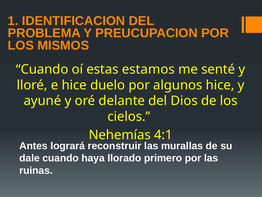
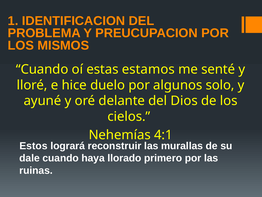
algunos hice: hice -> solo
Antes: Antes -> Estos
